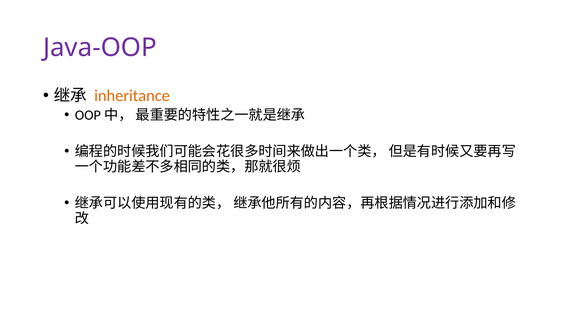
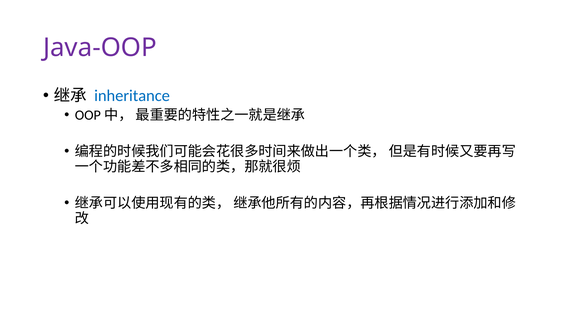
inheritance colour: orange -> blue
